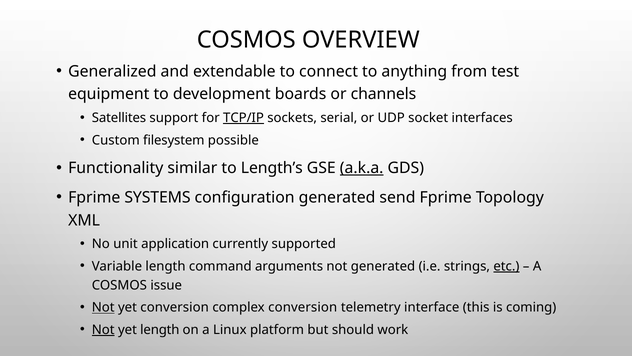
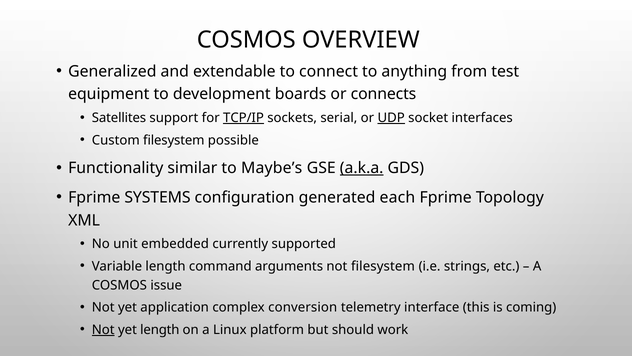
channels: channels -> connects
UDP underline: none -> present
Length’s: Length’s -> Maybe’s
send: send -> each
application: application -> embedded
not generated: generated -> filesystem
etc underline: present -> none
Not at (103, 307) underline: present -> none
yet conversion: conversion -> application
